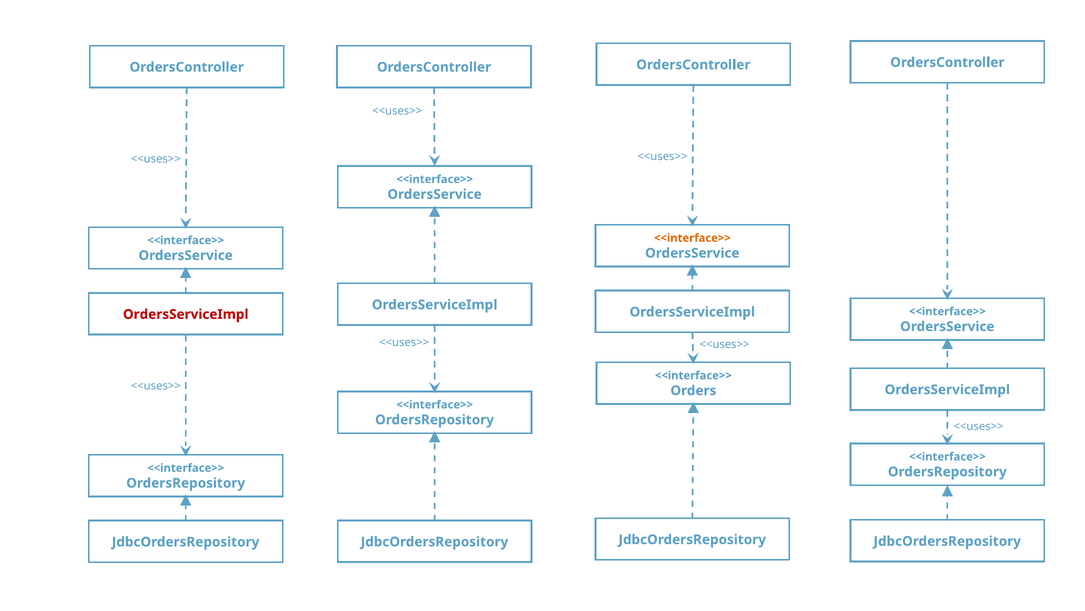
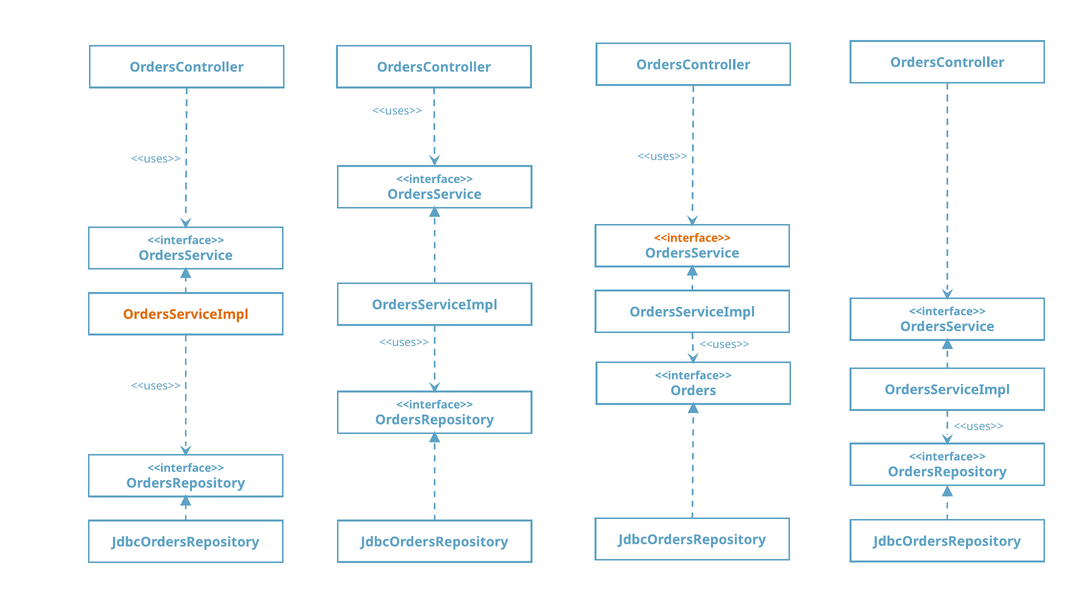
OrdersServiceImpl at (186, 314) colour: red -> orange
